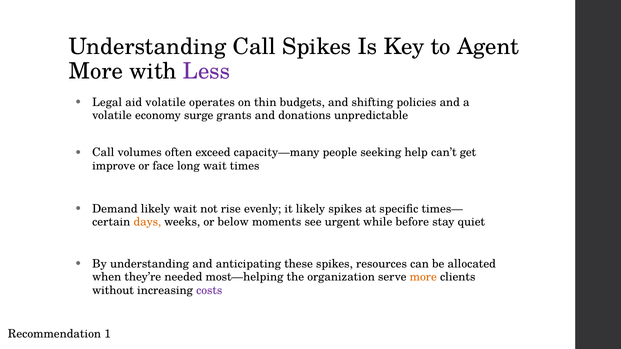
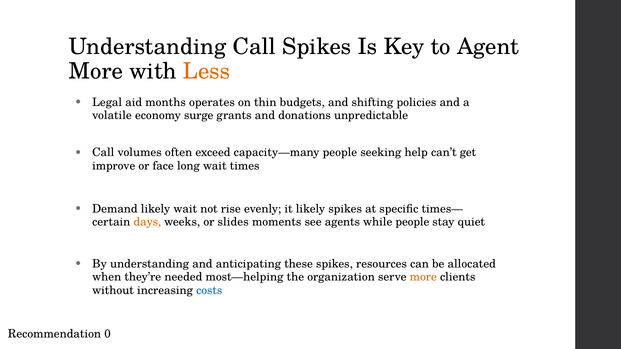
Less colour: purple -> orange
aid volatile: volatile -> months
below: below -> slides
urgent: urgent -> agents
while before: before -> people
costs colour: purple -> blue
1: 1 -> 0
